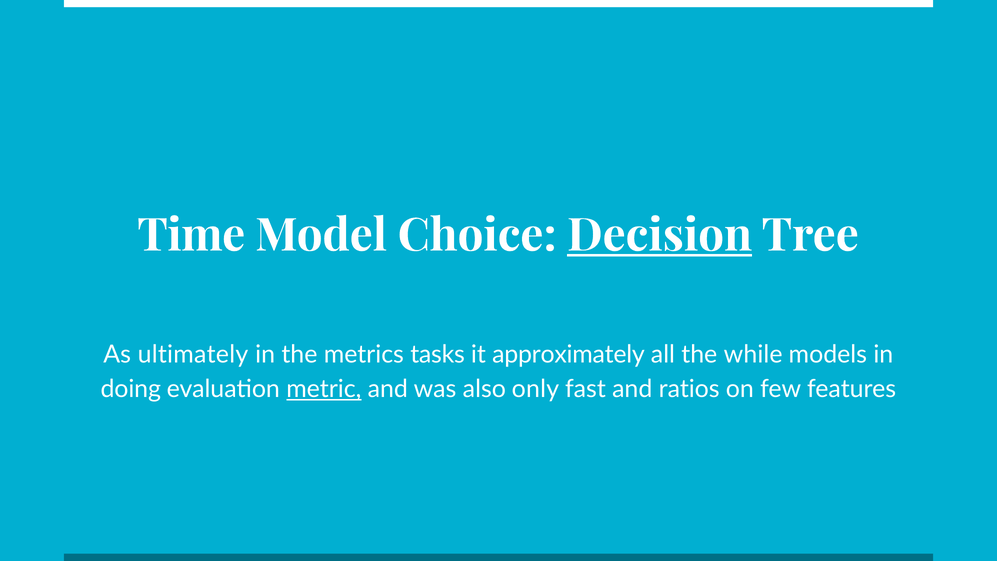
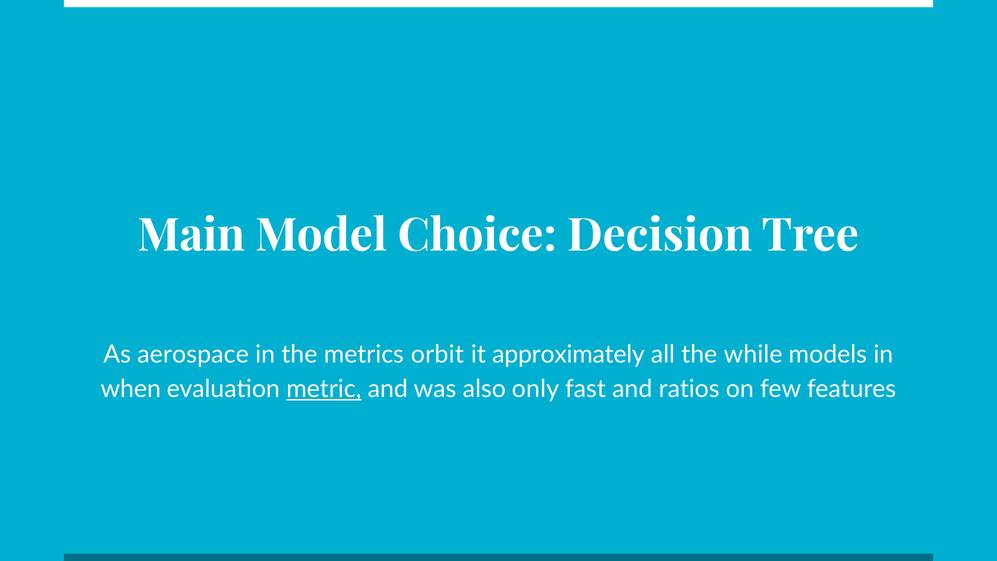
Time: Time -> Main
Decision underline: present -> none
ultimately: ultimately -> aerospace
tasks: tasks -> orbit
doing: doing -> when
